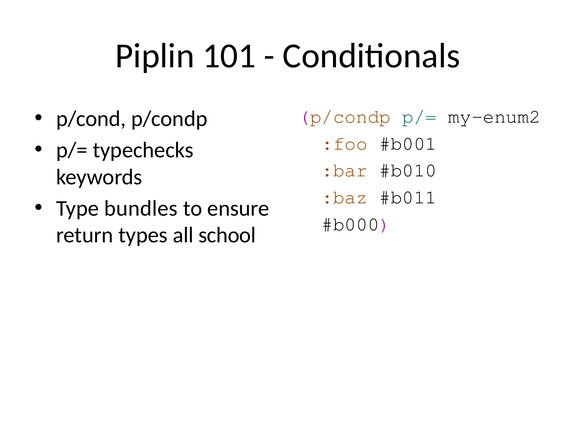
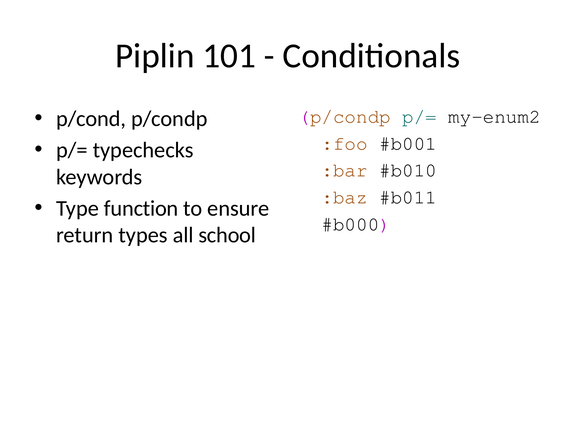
bundles: bundles -> function
